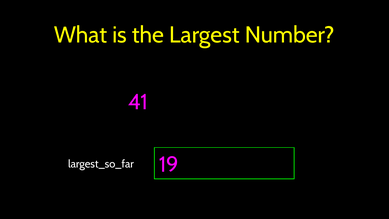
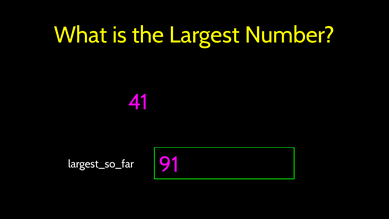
19: 19 -> 91
